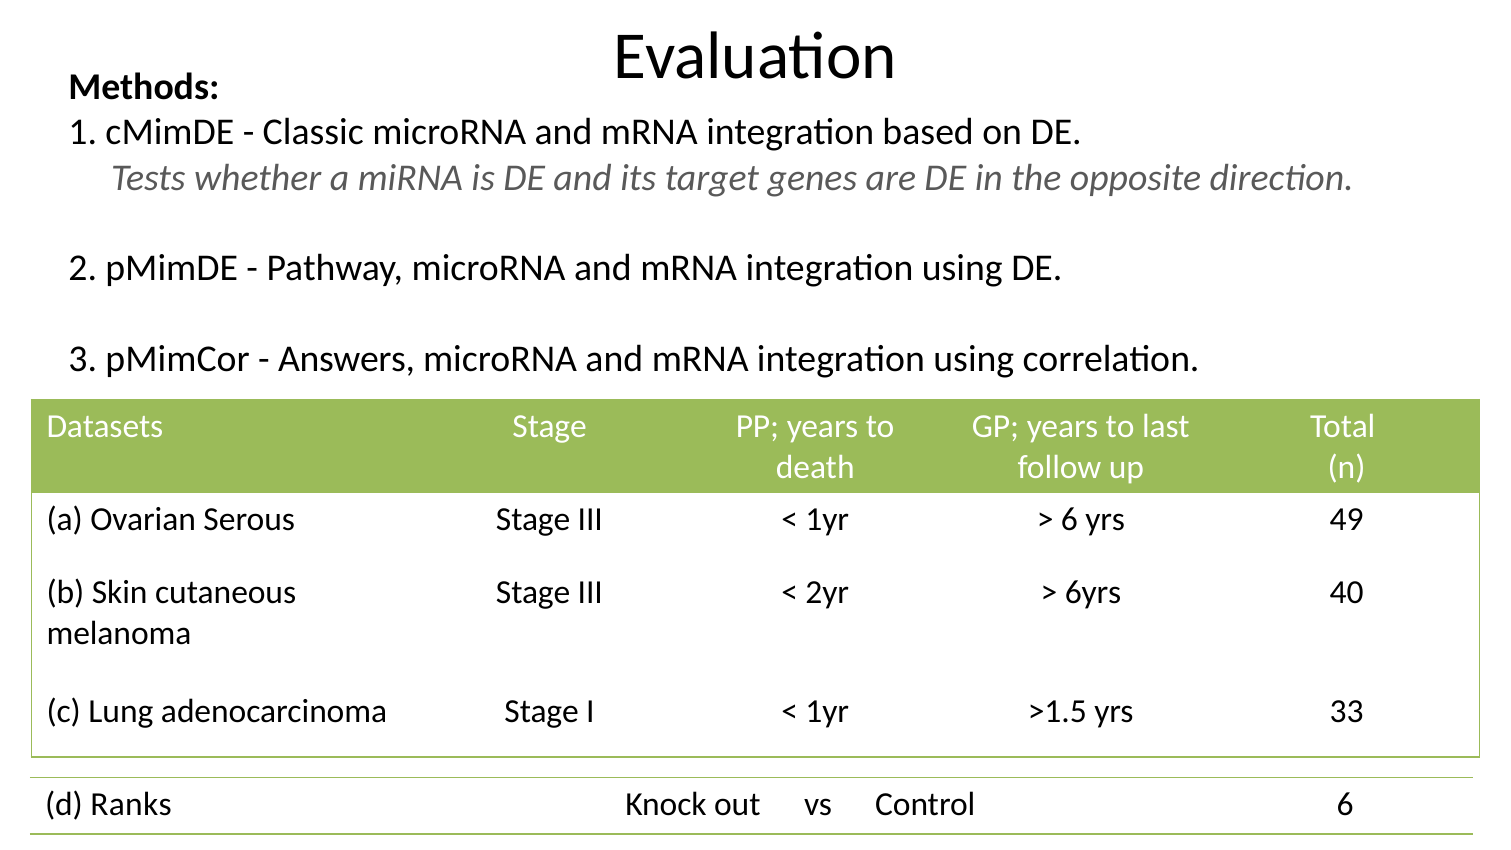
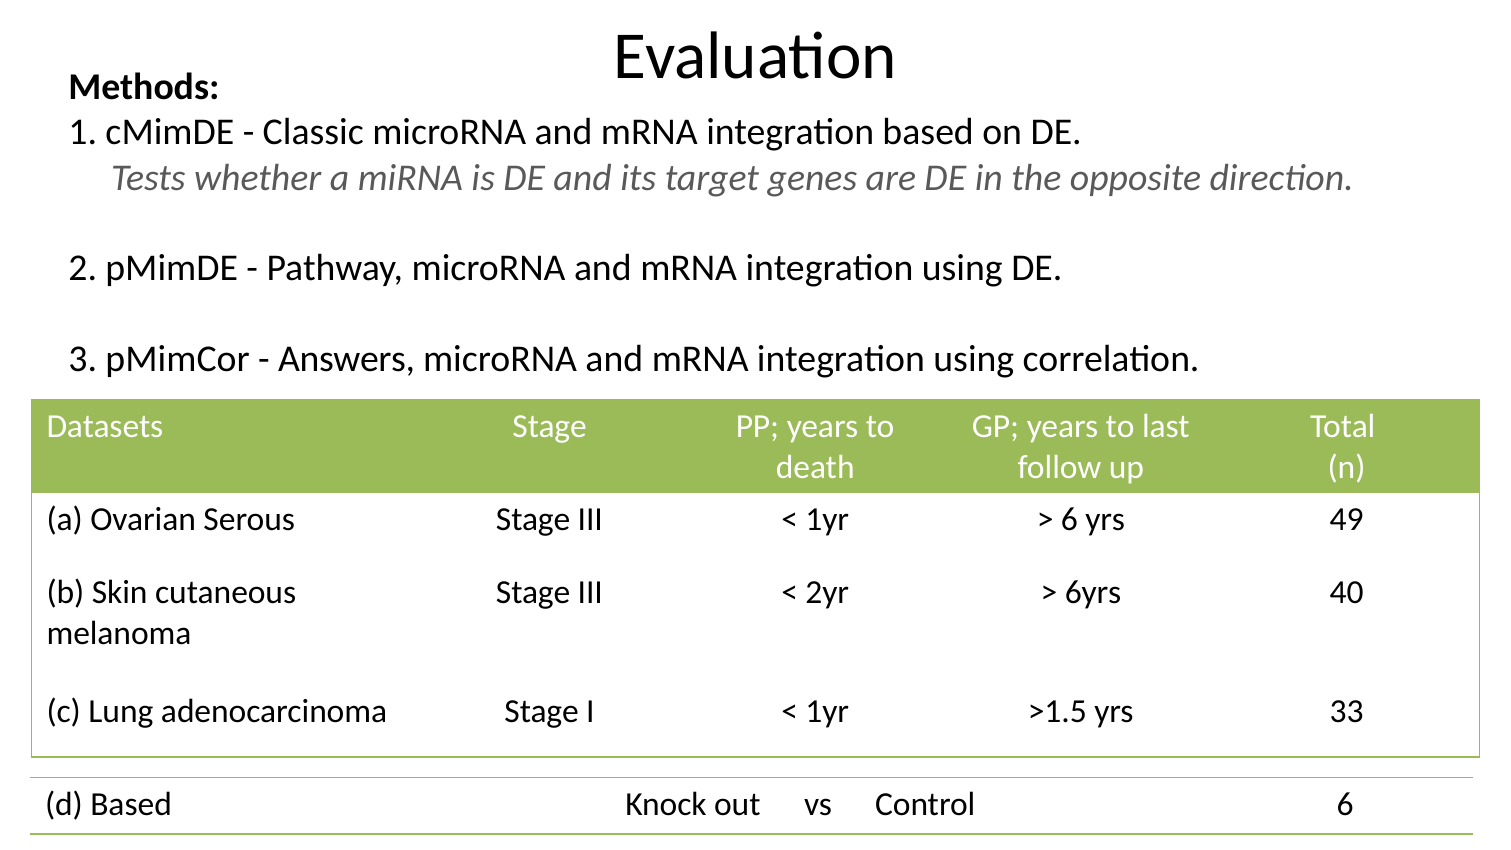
d Ranks: Ranks -> Based
